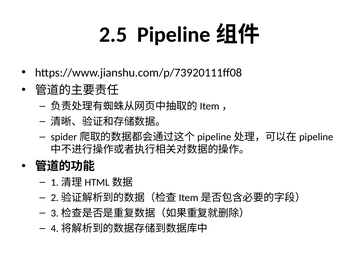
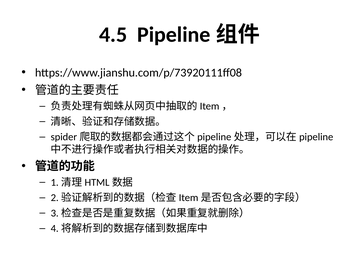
2.5: 2.5 -> 4.5
